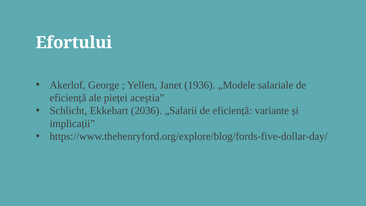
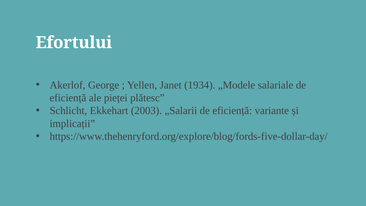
1936: 1936 -> 1934
aceștia: aceștia -> plătesc
2036: 2036 -> 2003
